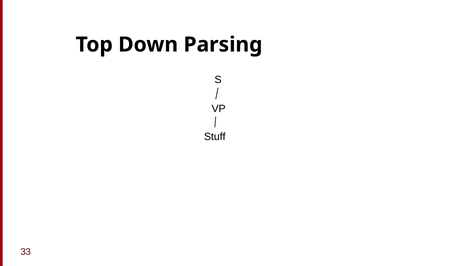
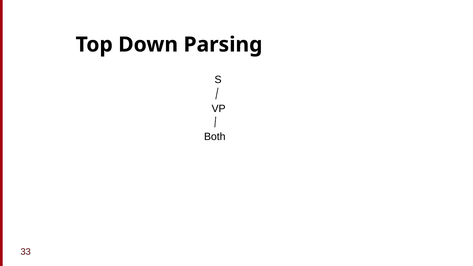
Stuff: Stuff -> Both
